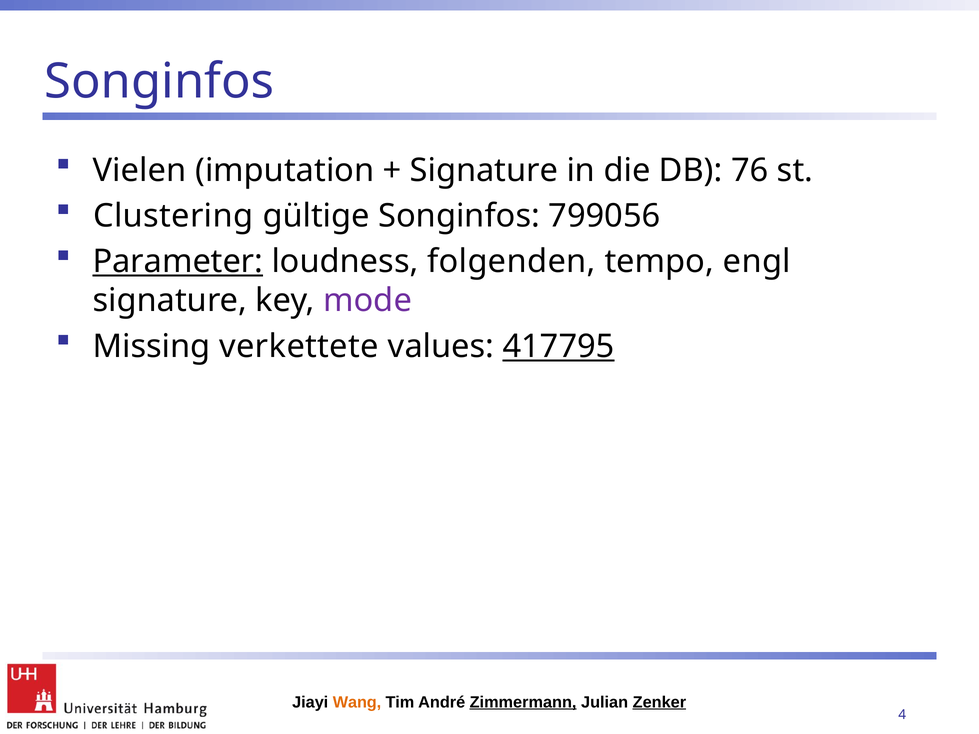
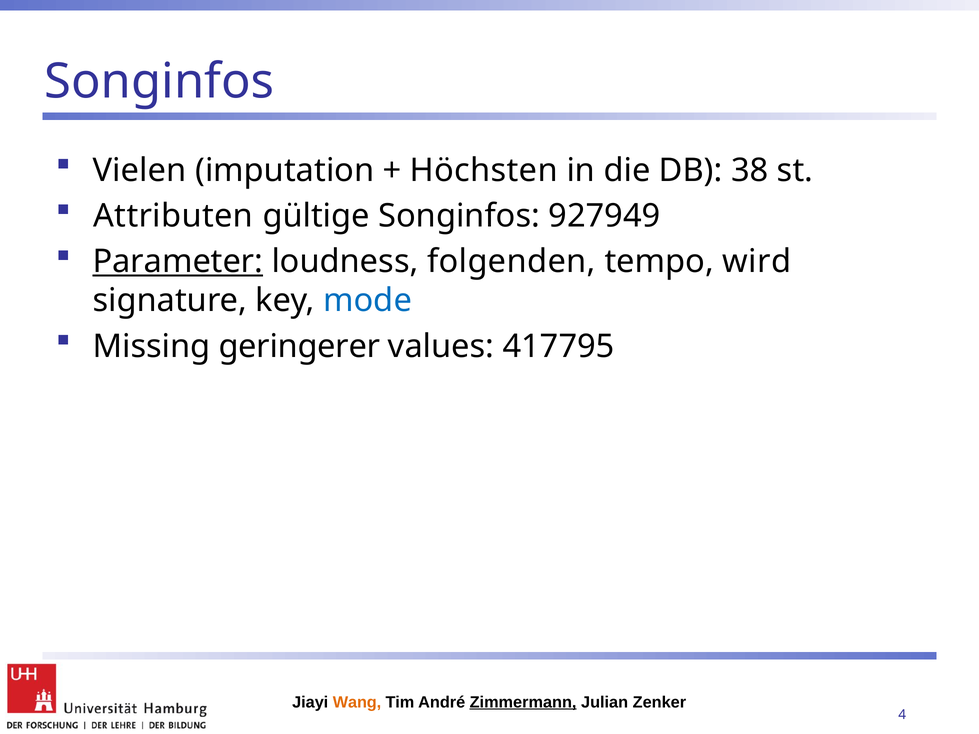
Signature at (484, 170): Signature -> Höchsten
76: 76 -> 38
Clustering: Clustering -> Attributen
799056: 799056 -> 927949
engl: engl -> wird
mode colour: purple -> blue
verkettete: verkettete -> geringerer
417795 underline: present -> none
Zenker underline: present -> none
